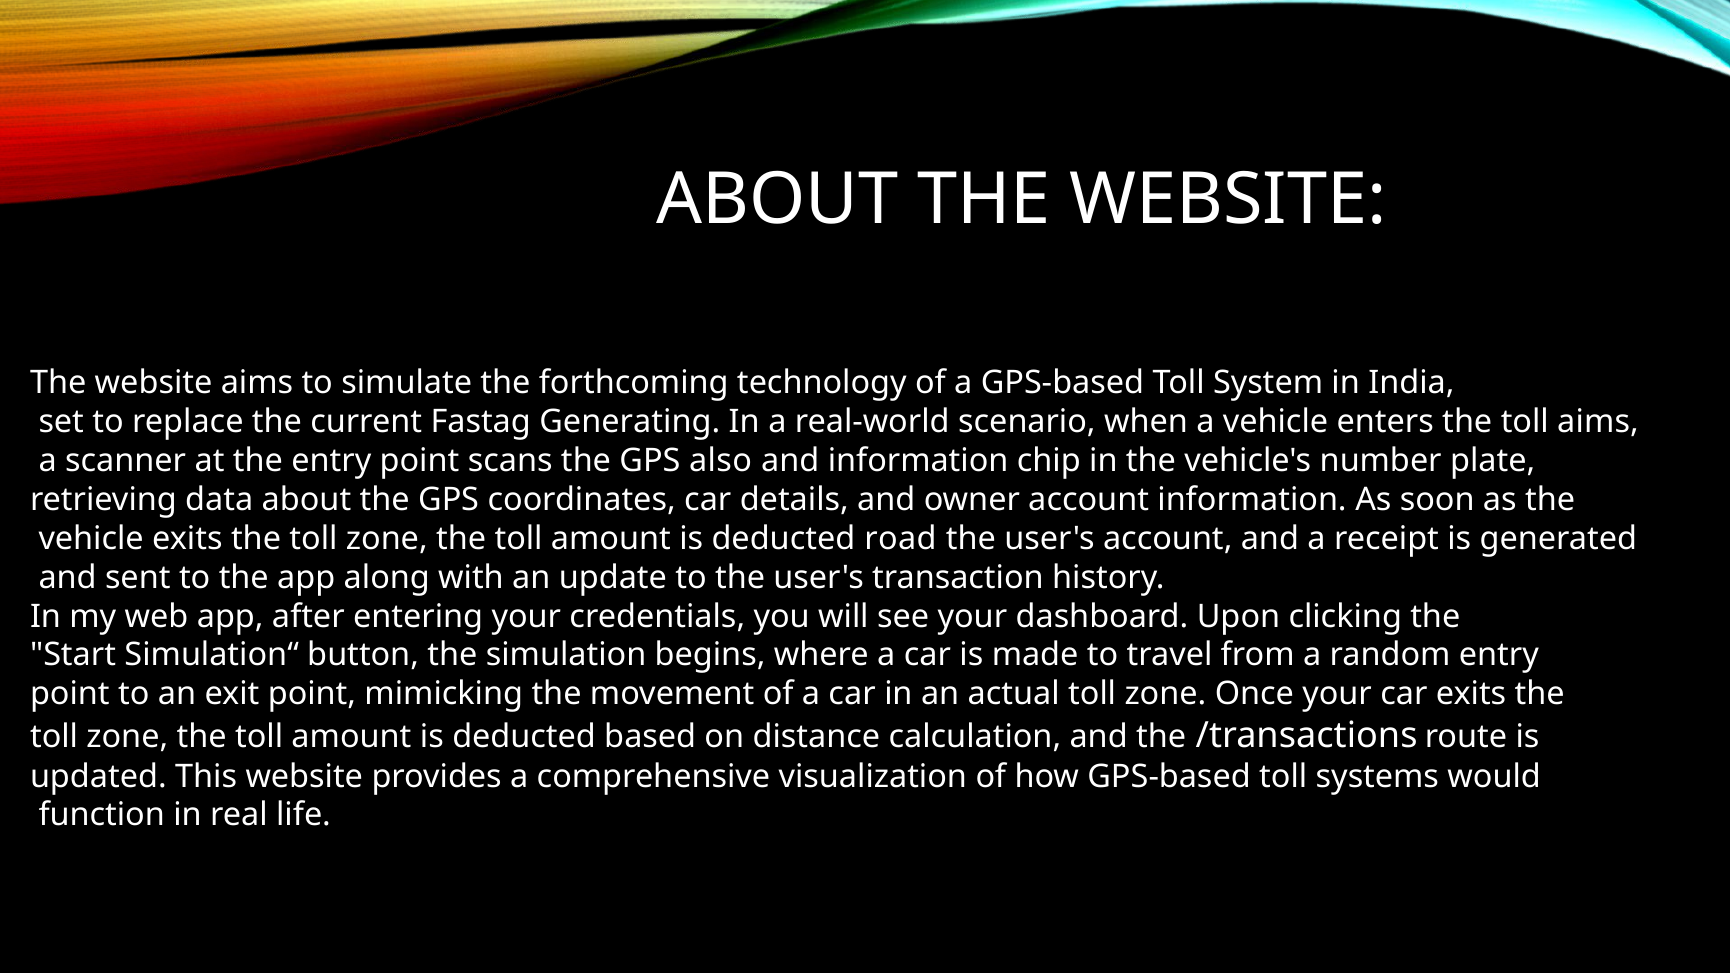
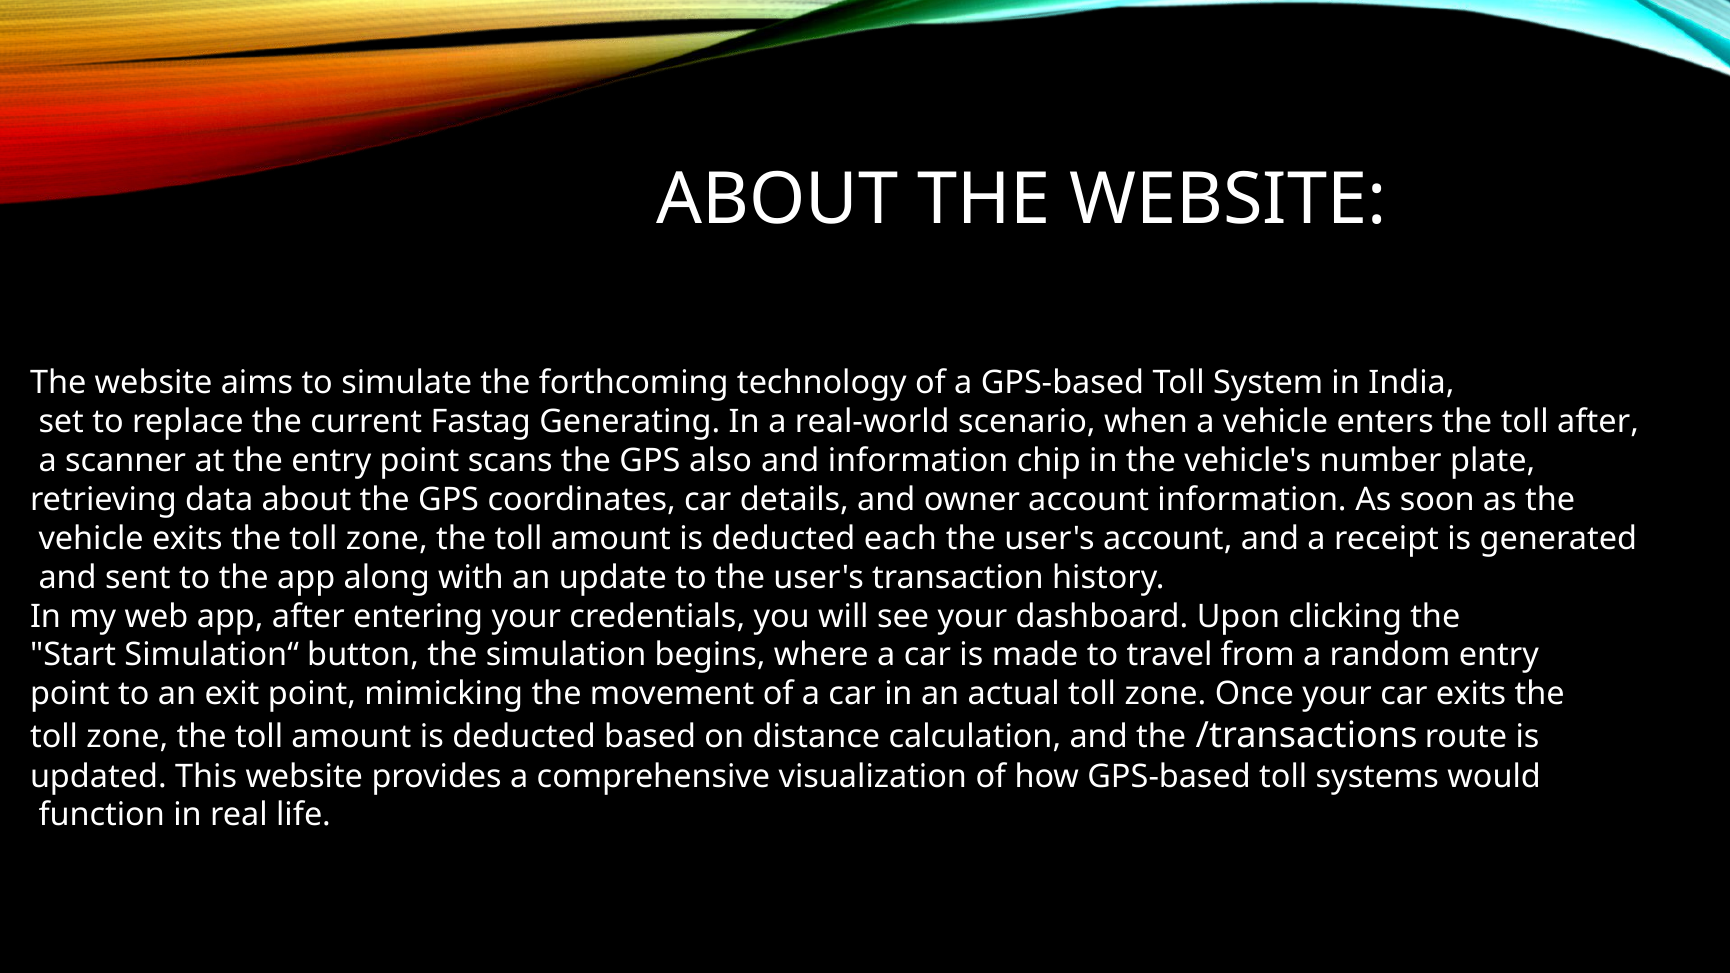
toll aims: aims -> after
road: road -> each
